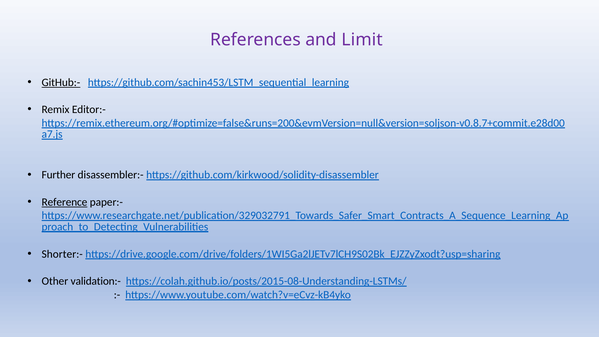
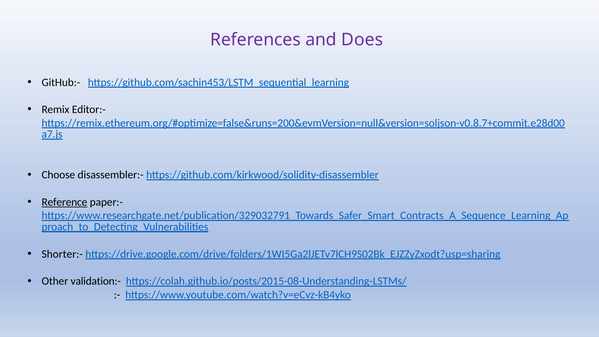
Limit: Limit -> Does
GitHub:- underline: present -> none
Further: Further -> Choose
